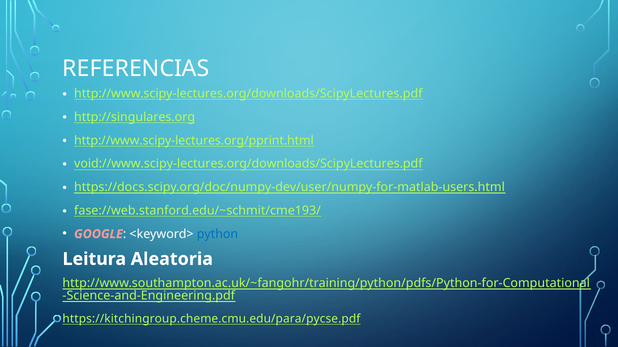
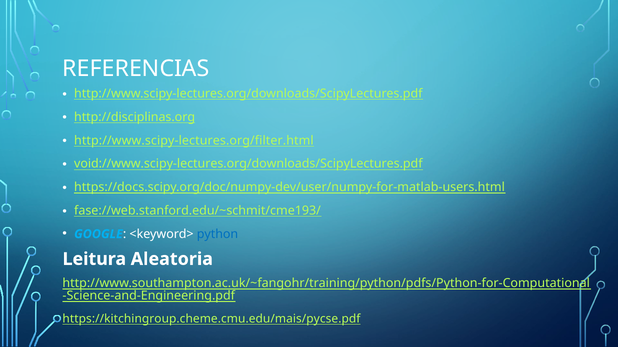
http://singulares.org: http://singulares.org -> http://disciplinas.org
http://www.scipy-lectures.org/pprint.html: http://www.scipy-lectures.org/pprint.html -> http://www.scipy-lectures.org/filter.html
GOOGLE colour: pink -> light blue
https://kitchingroup.cheme.cmu.edu/para/pycse.pdf: https://kitchingroup.cheme.cmu.edu/para/pycse.pdf -> https://kitchingroup.cheme.cmu.edu/mais/pycse.pdf
